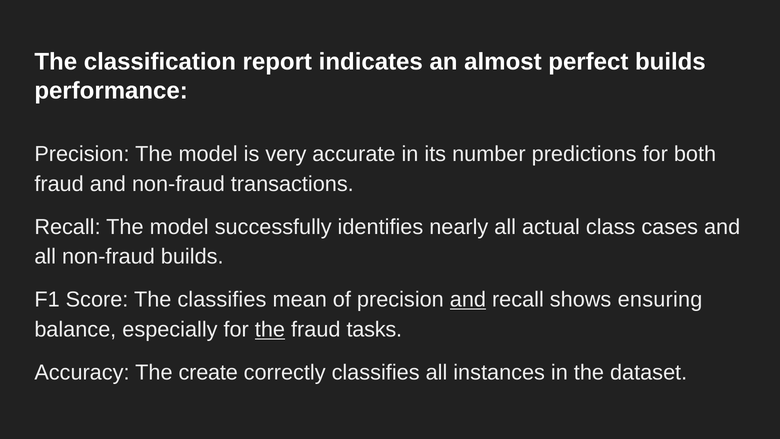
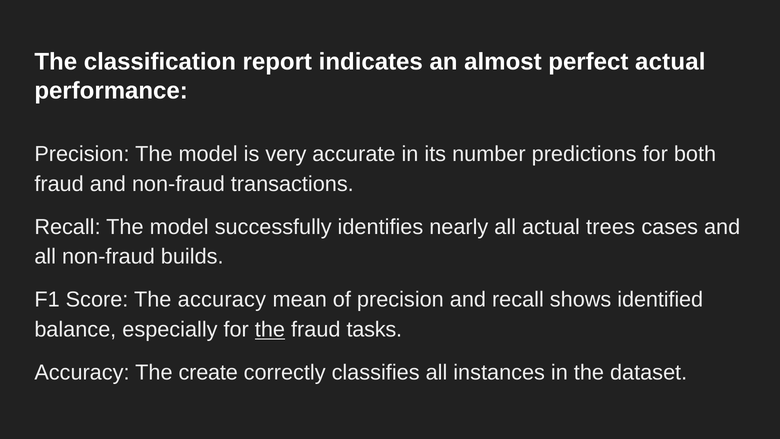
perfect builds: builds -> actual
class: class -> trees
The classifies: classifies -> accuracy
and at (468, 300) underline: present -> none
ensuring: ensuring -> identified
